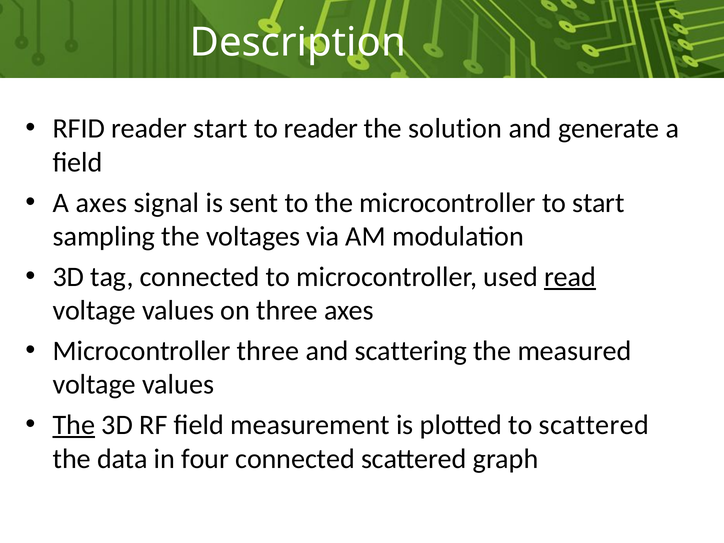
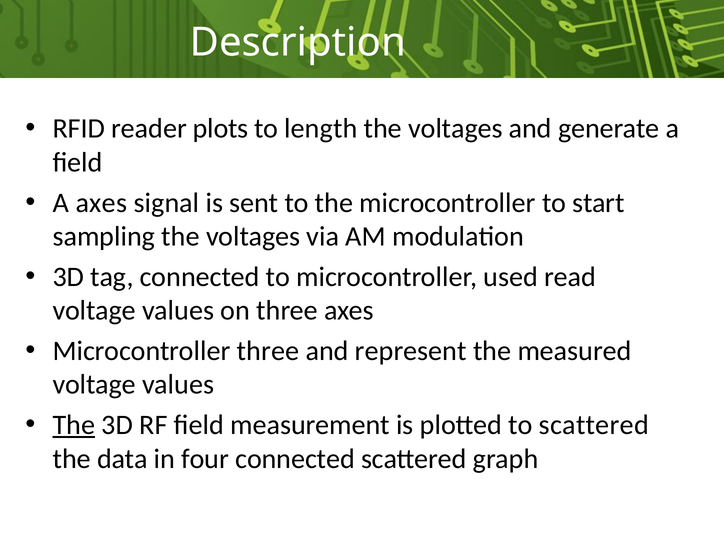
reader start: start -> plots
to reader: reader -> length
solution at (455, 129): solution -> voltages
read underline: present -> none
scattering: scattering -> represent
